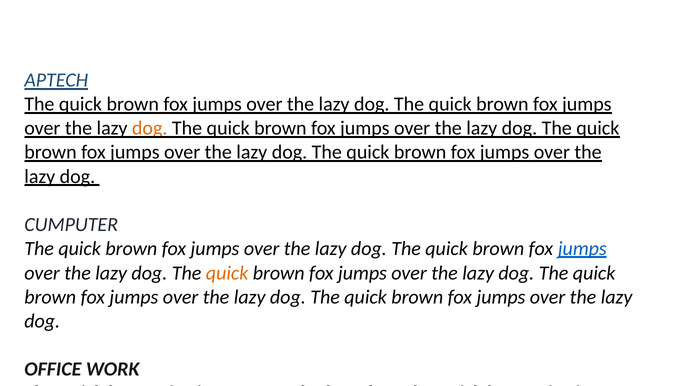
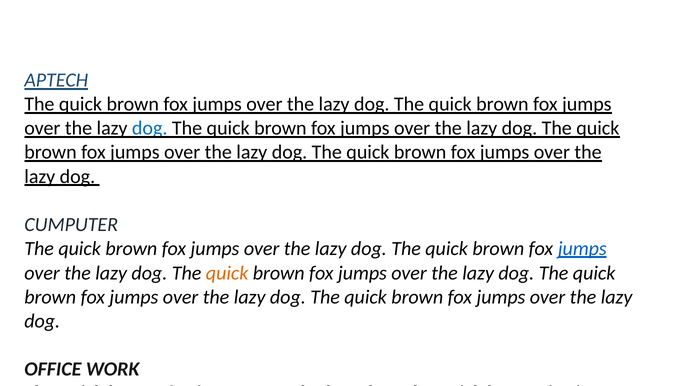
dog at (150, 128) colour: orange -> blue
